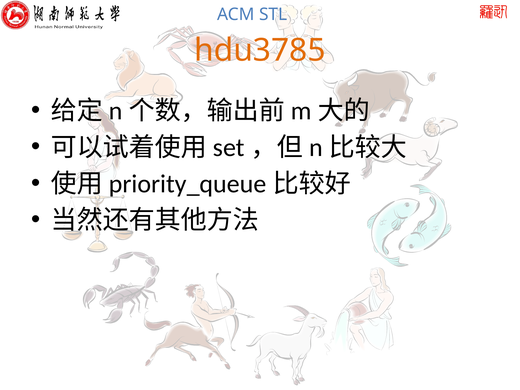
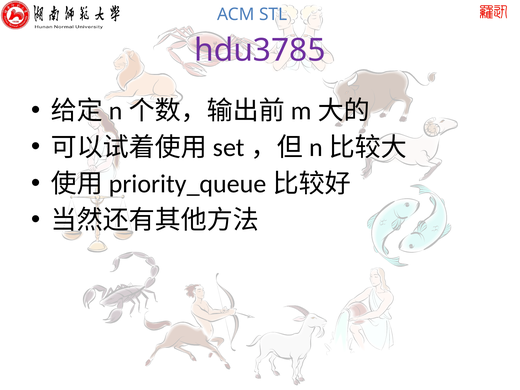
hdu3785 colour: orange -> purple
